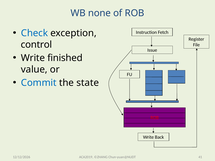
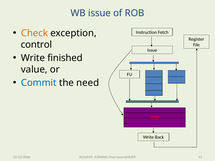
WB none: none -> issue
Check colour: blue -> orange
state: state -> need
